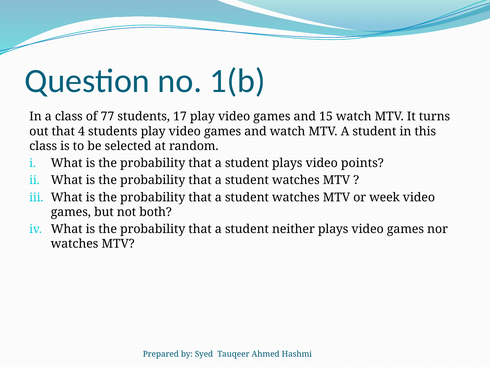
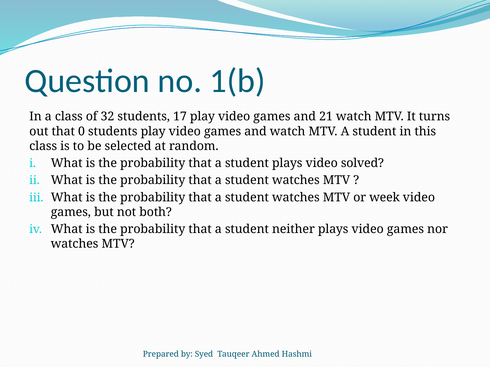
77: 77 -> 32
15: 15 -> 21
4: 4 -> 0
points: points -> solved
